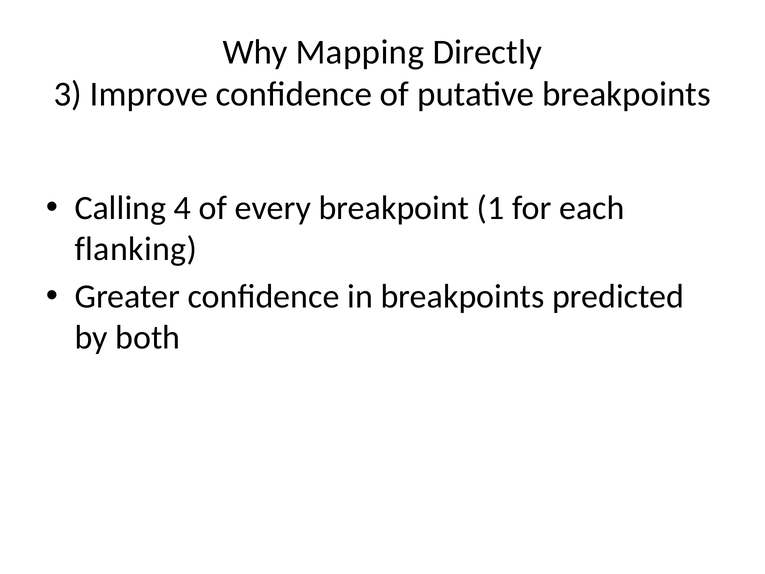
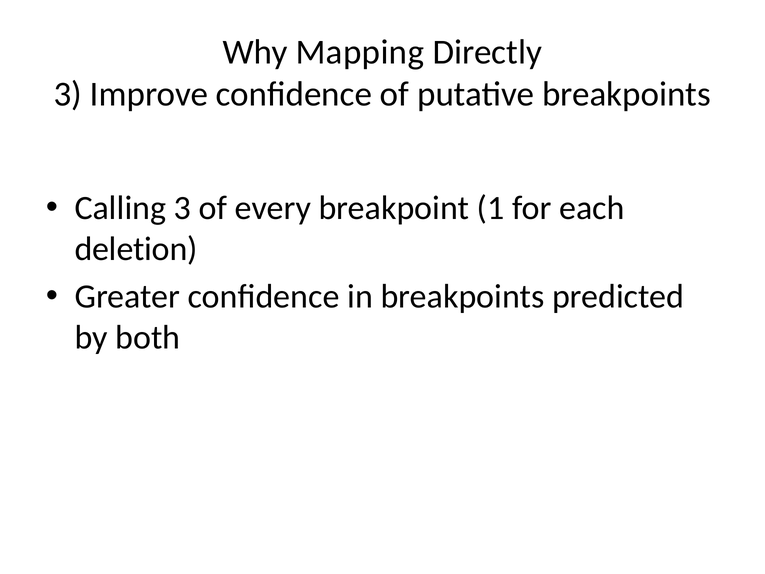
Calling 4: 4 -> 3
flanking: flanking -> deletion
